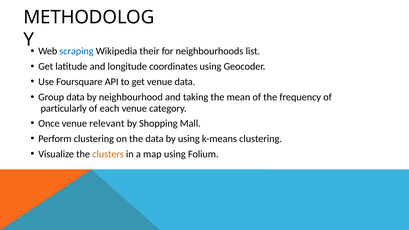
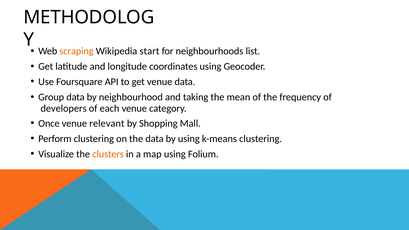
scraping colour: blue -> orange
their: their -> start
particularly: particularly -> developers
